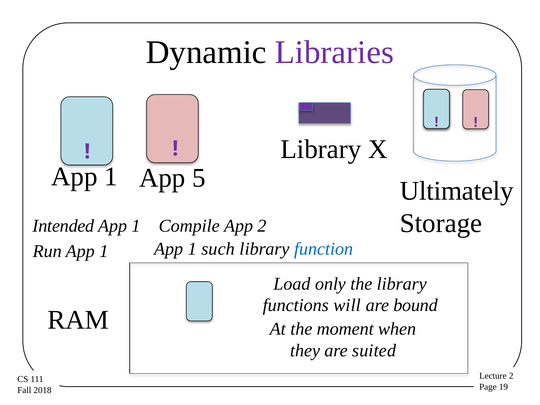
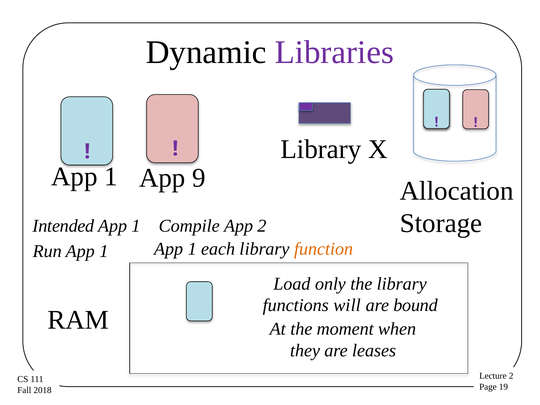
5: 5 -> 9
Ultimately: Ultimately -> Allocation
such: such -> each
function colour: blue -> orange
suited: suited -> leases
